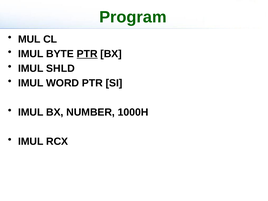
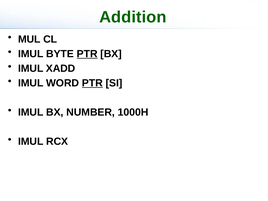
Program: Program -> Addition
SHLD: SHLD -> XADD
PTR at (92, 83) underline: none -> present
